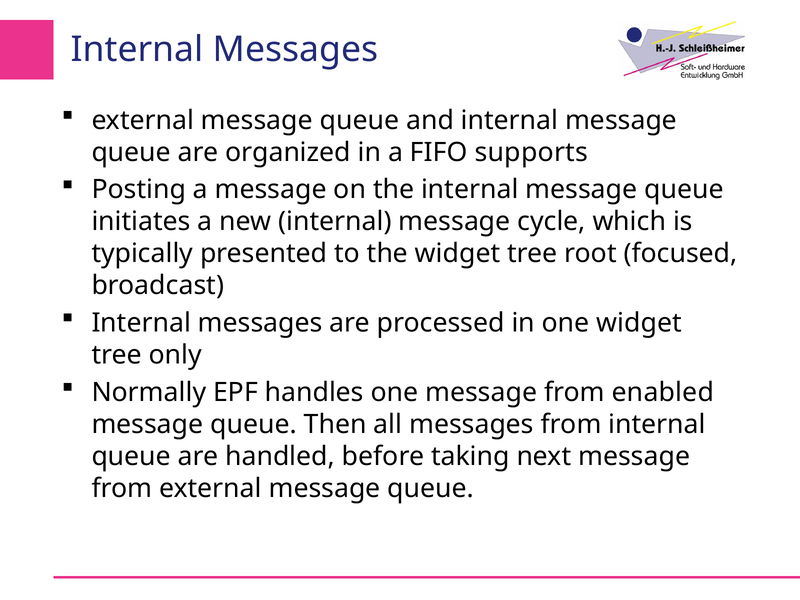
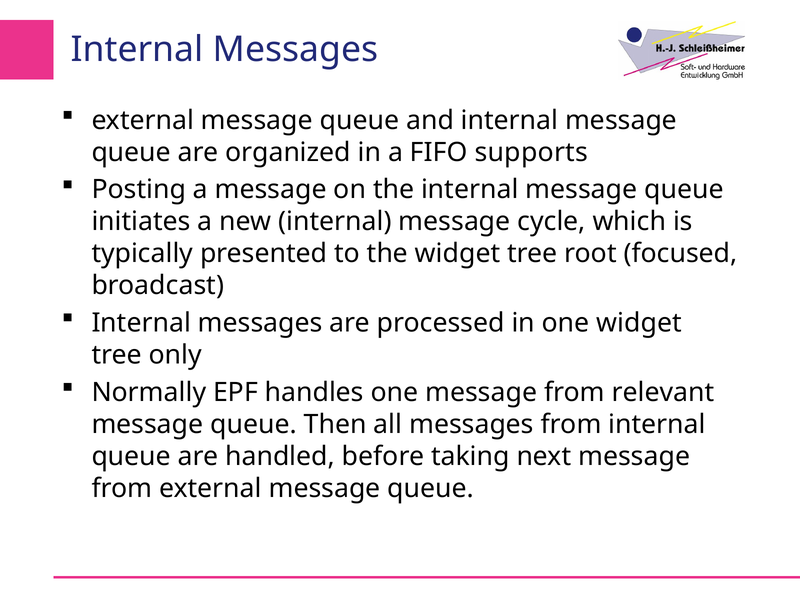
enabled: enabled -> relevant
